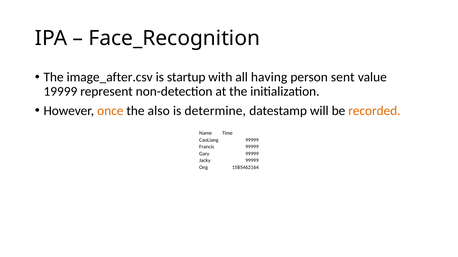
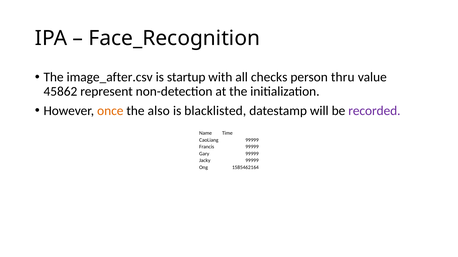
having: having -> checks
sent: sent -> thru
19999: 19999 -> 45862
determine: determine -> blacklisted
recorded colour: orange -> purple
